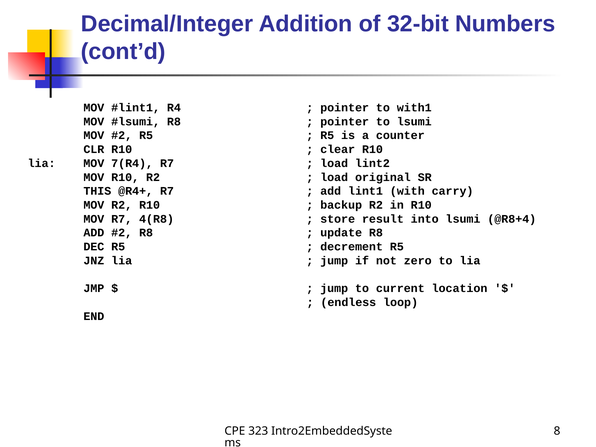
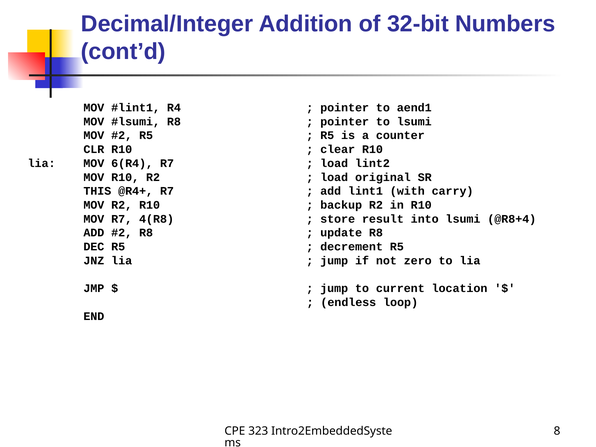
with1: with1 -> aend1
7(R4: 7(R4 -> 6(R4
